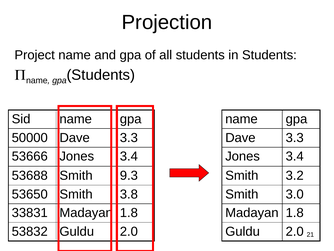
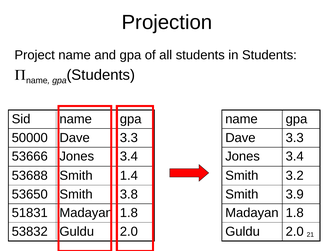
9.3: 9.3 -> 1.4
3.0: 3.0 -> 3.9
33831: 33831 -> 51831
